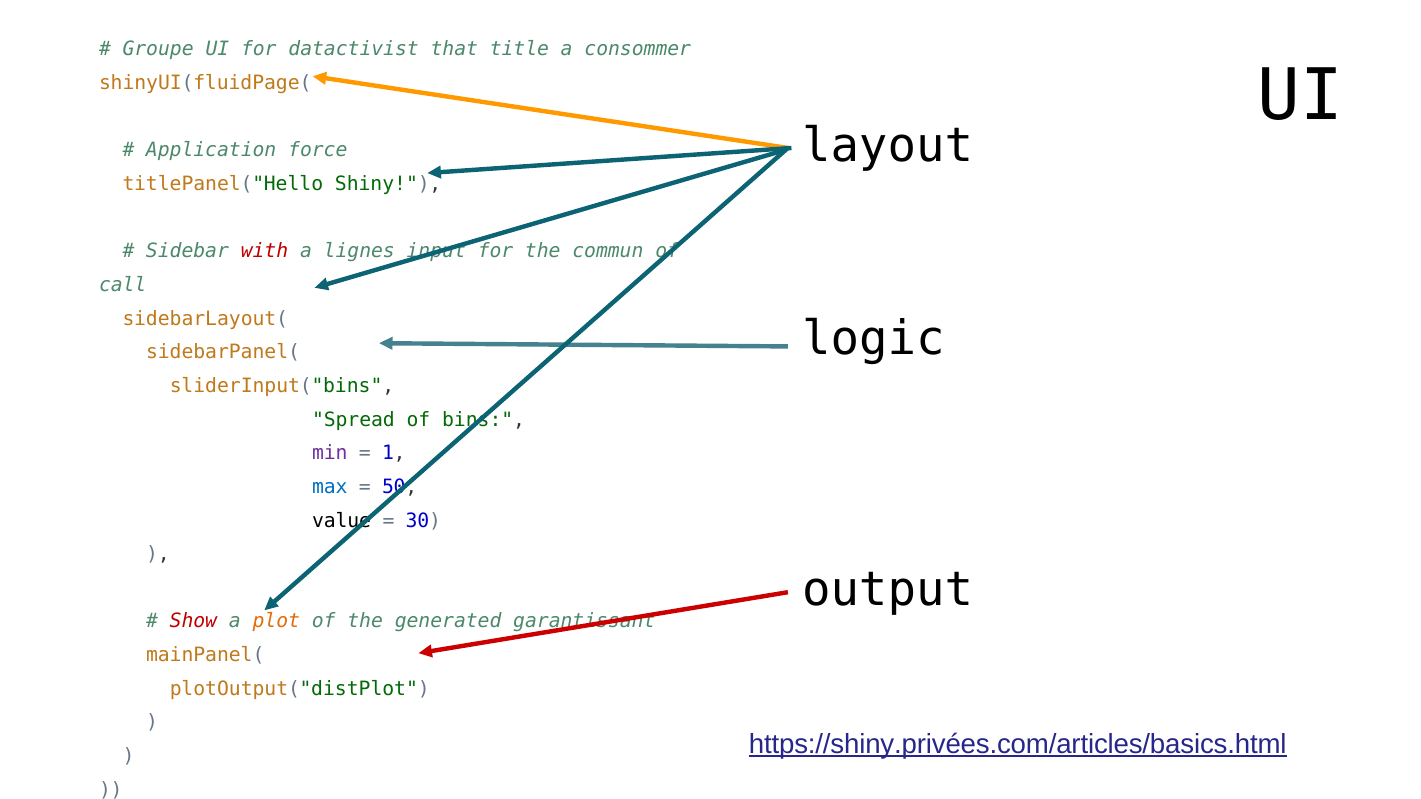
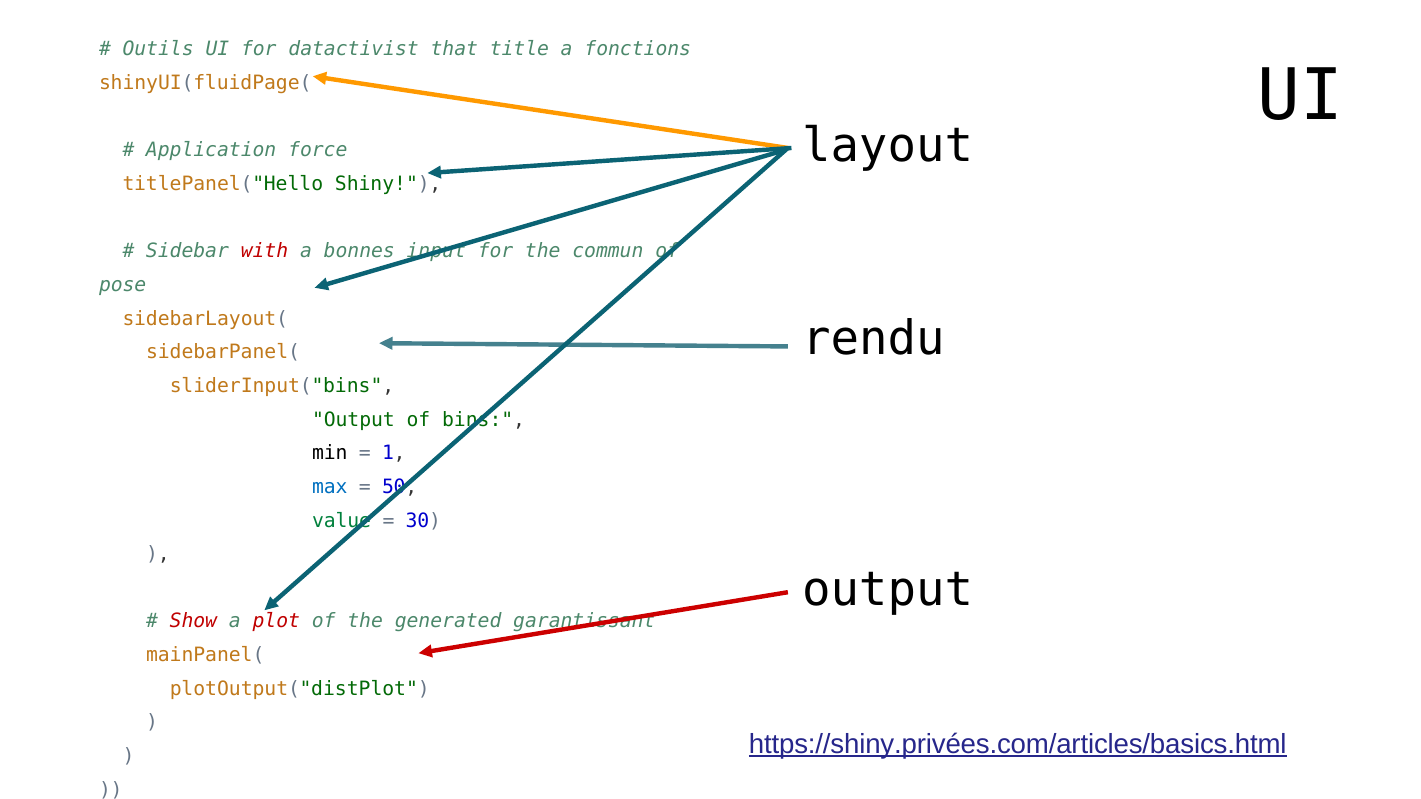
Groupe: Groupe -> Outils
consommer: consommer -> fonctions
lignes: lignes -> bonnes
call: call -> pose
logic: logic -> rendu
Spread at (353, 420): Spread -> Output
min colour: purple -> black
value colour: black -> green
plot colour: orange -> red
